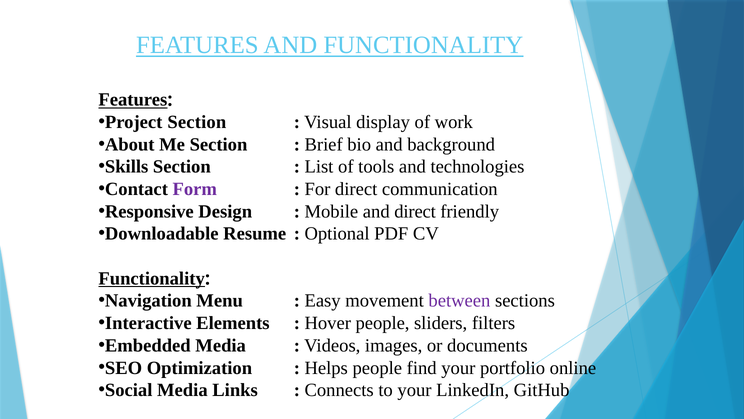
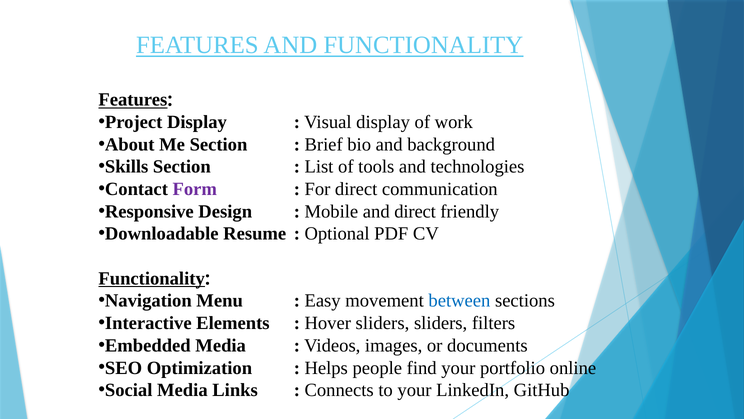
Project Section: Section -> Display
between colour: purple -> blue
Hover people: people -> sliders
